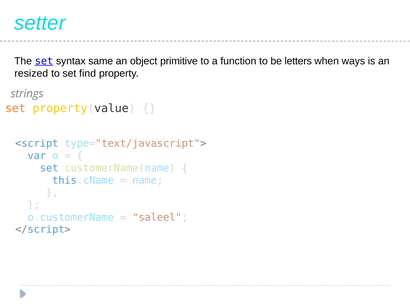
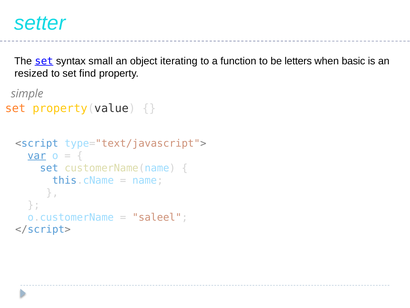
same: same -> small
primitive: primitive -> iterating
ways: ways -> basic
strings: strings -> simple
var underline: none -> present
